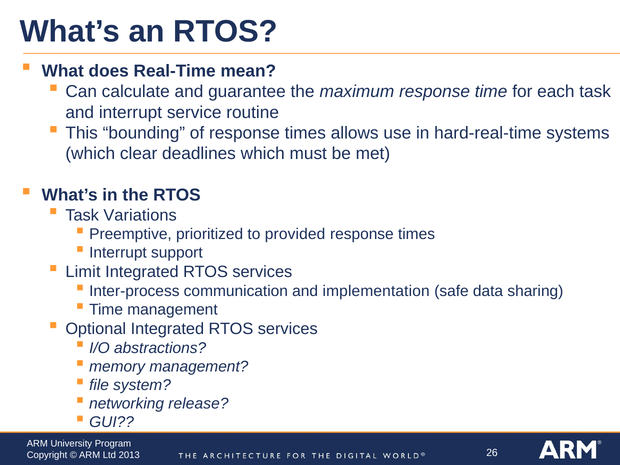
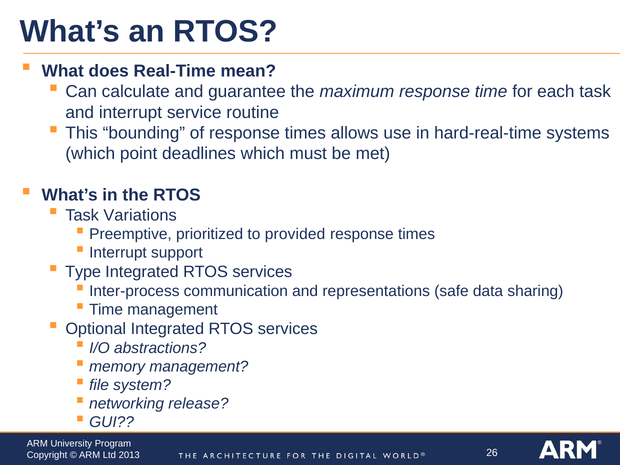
clear: clear -> point
Limit: Limit -> Type
implementation: implementation -> representations
